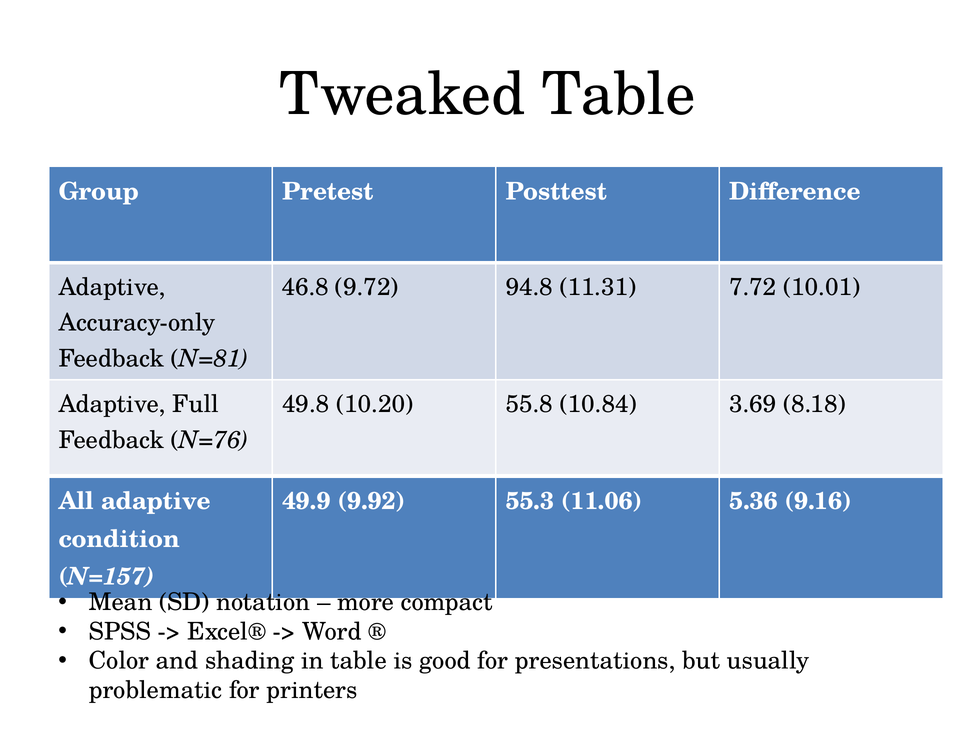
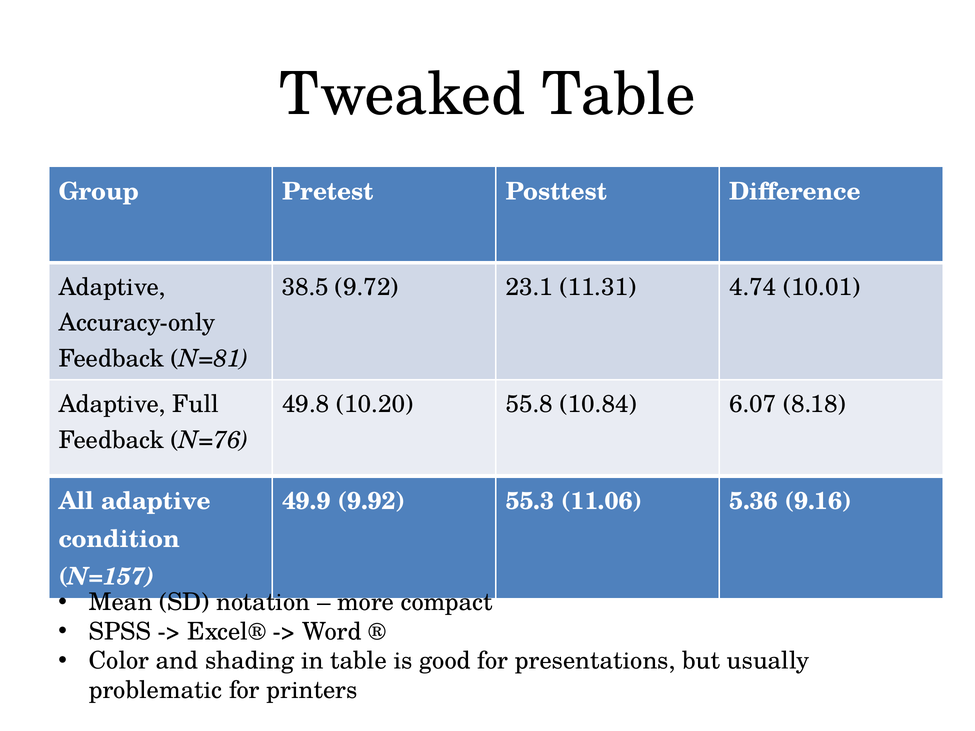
46.8: 46.8 -> 38.5
94.8: 94.8 -> 23.1
7.72: 7.72 -> 4.74
3.69: 3.69 -> 6.07
